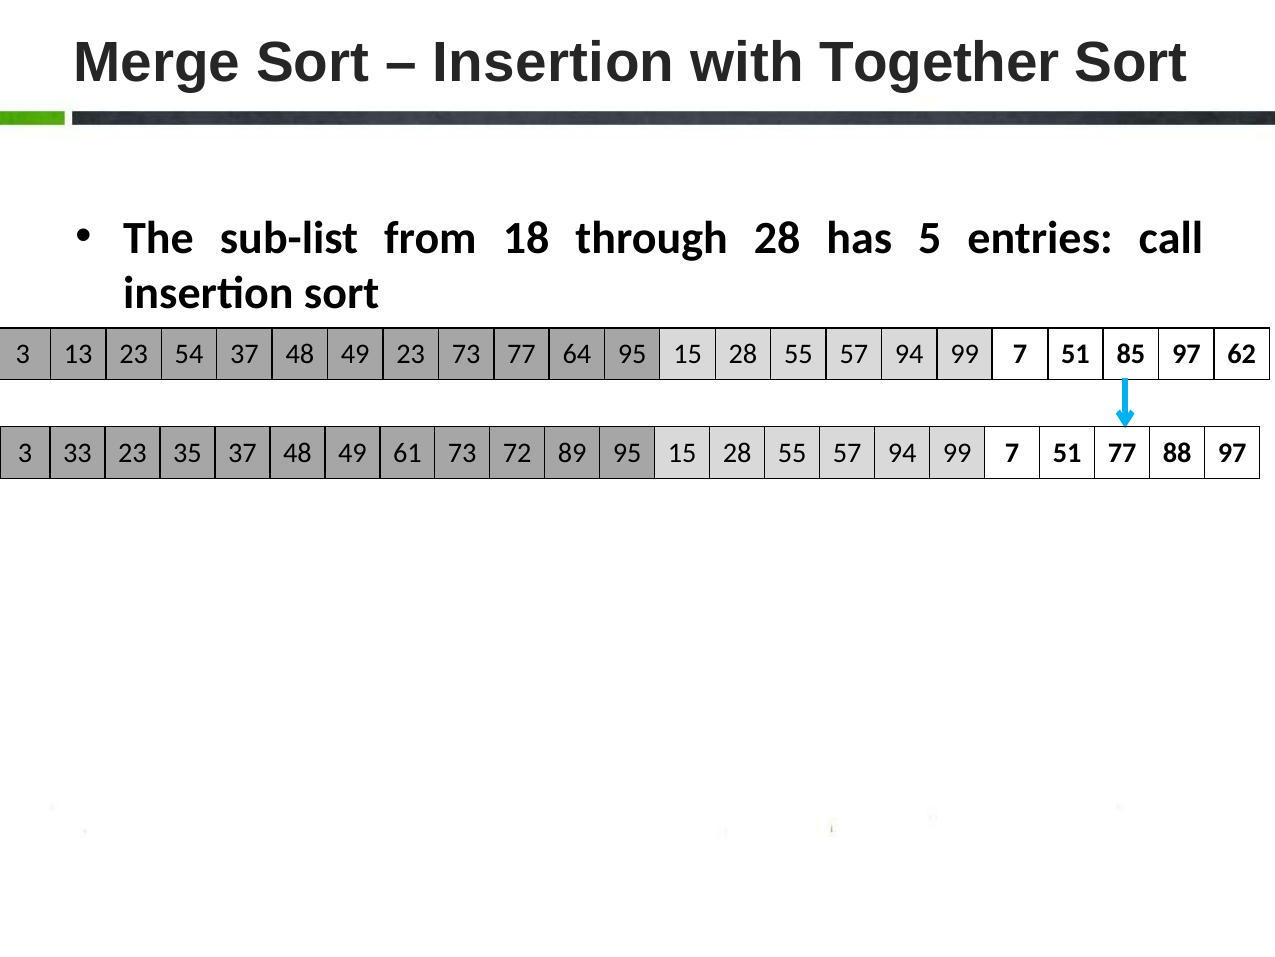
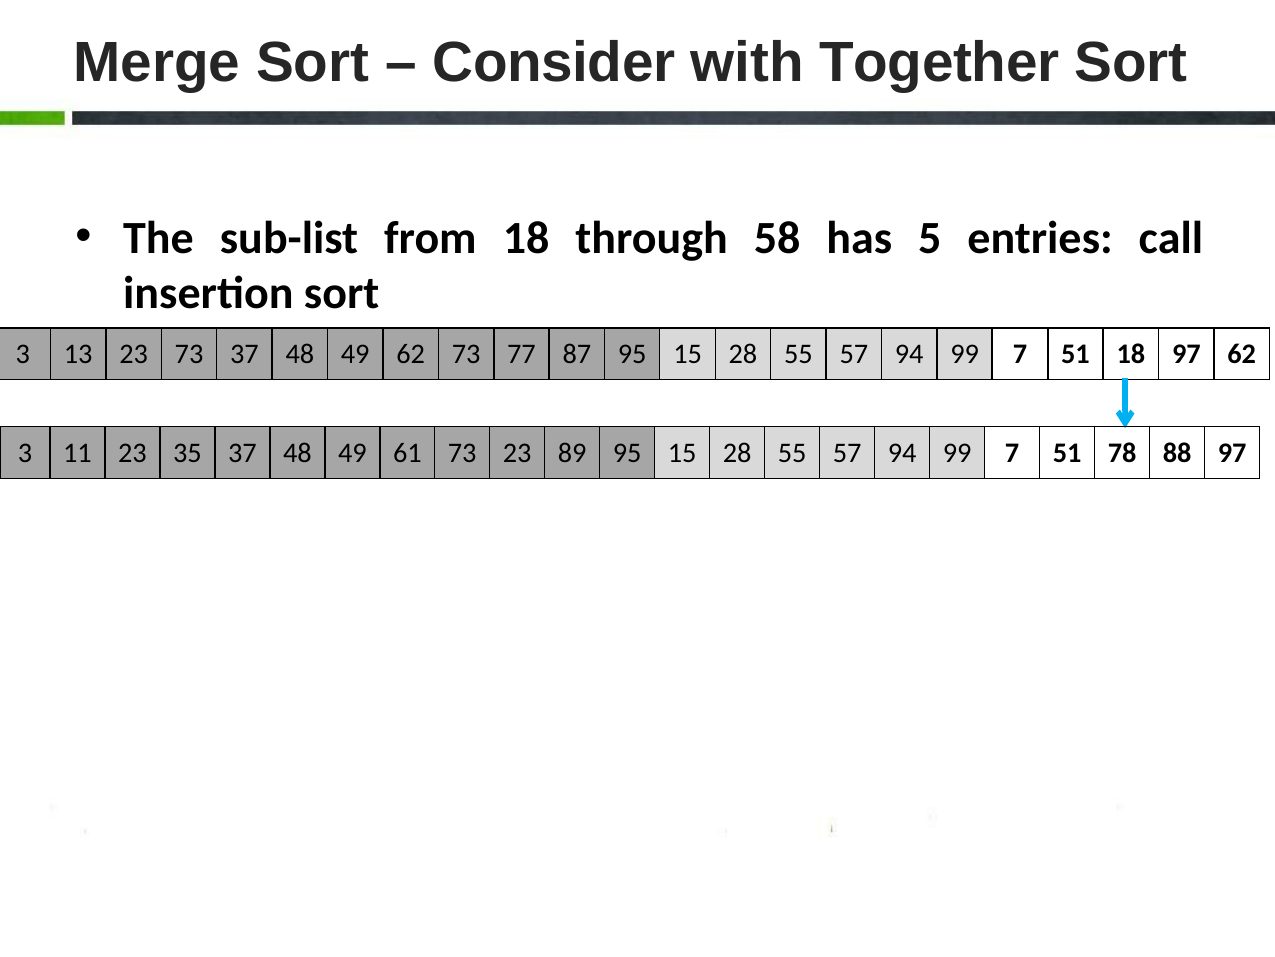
Insertion at (554, 62): Insertion -> Consider
through 28: 28 -> 58
23 54: 54 -> 73
49 23: 23 -> 62
64: 64 -> 87
51 85: 85 -> 18
33: 33 -> 11
73 72: 72 -> 23
51 77: 77 -> 78
